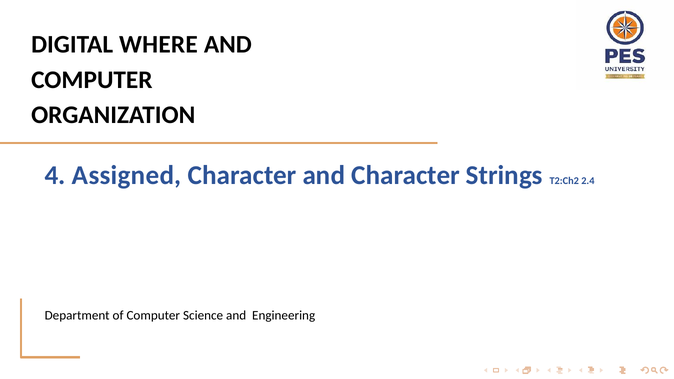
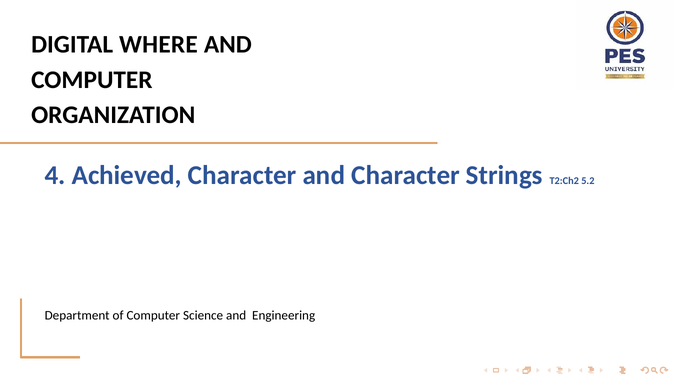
Assigned: Assigned -> Achieved
2.4: 2.4 -> 5.2
